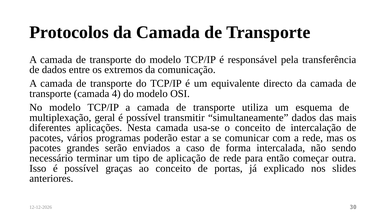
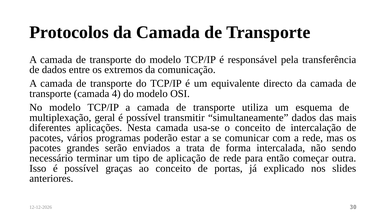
caso: caso -> trata
